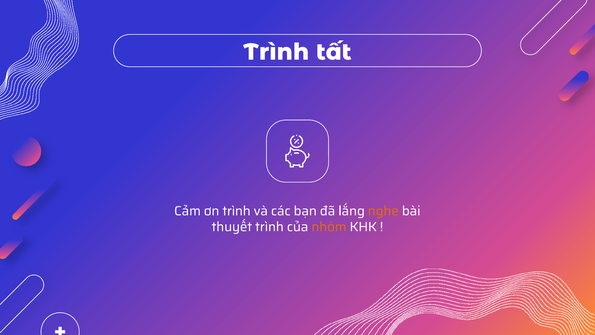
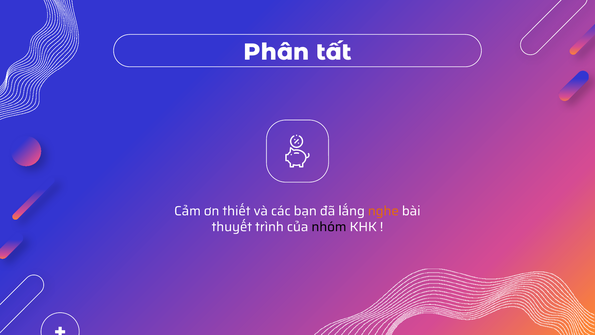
Trình at (276, 52): Trình -> Phân
ơn trình: trình -> thiết
nhóm colour: orange -> black
